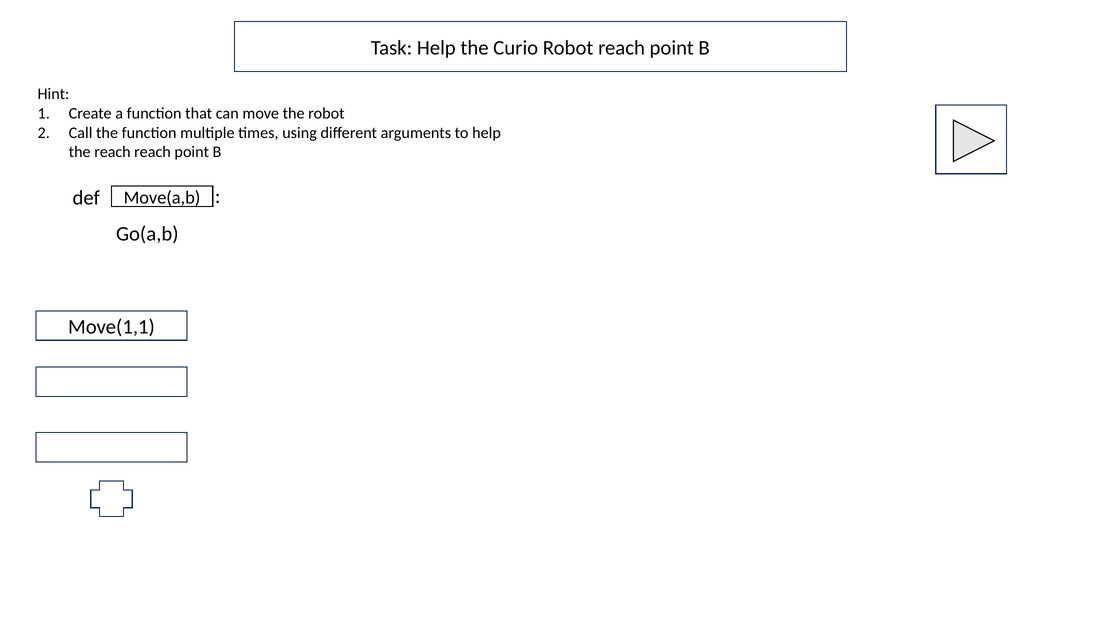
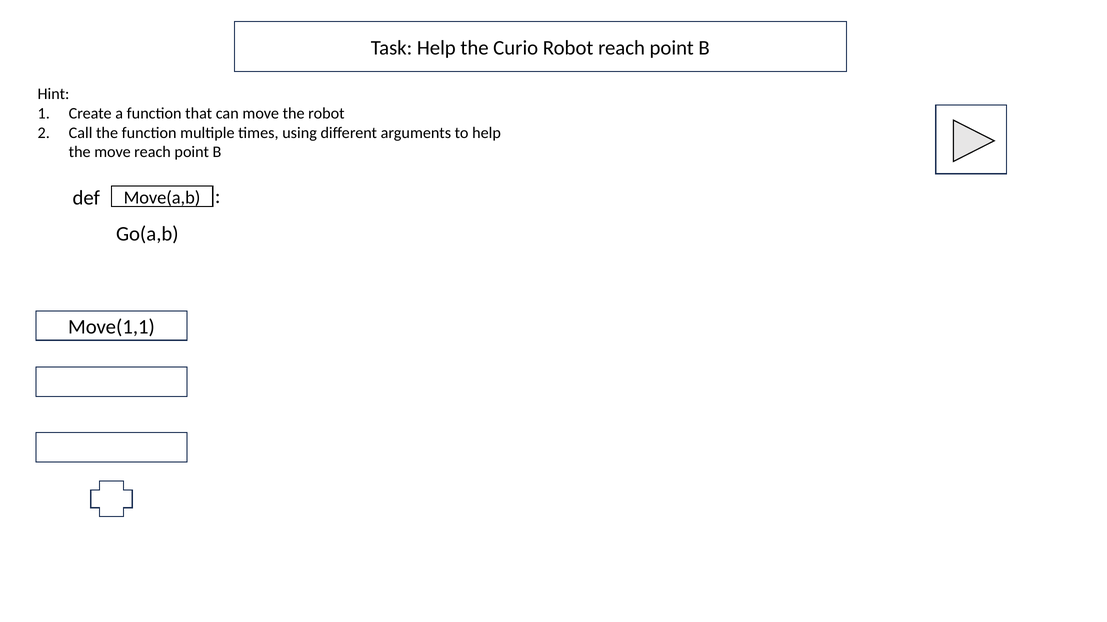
the reach: reach -> move
